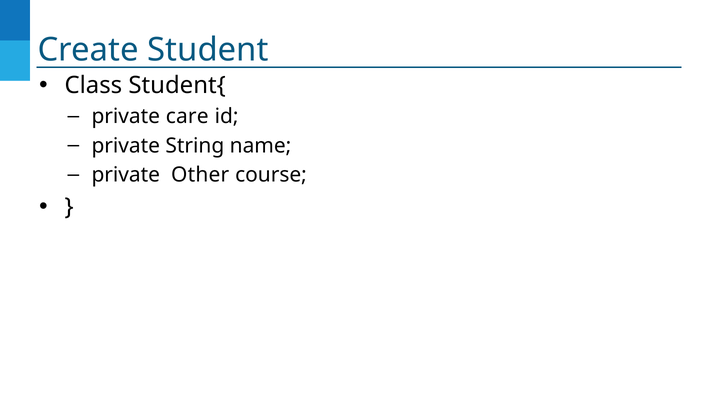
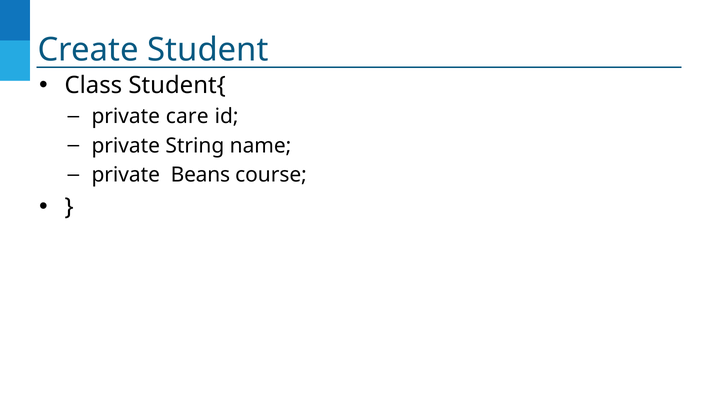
Other: Other -> Beans
